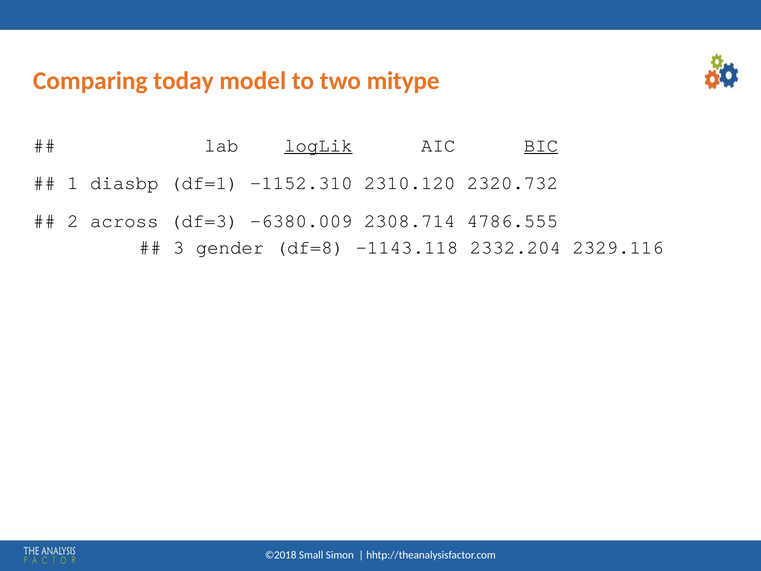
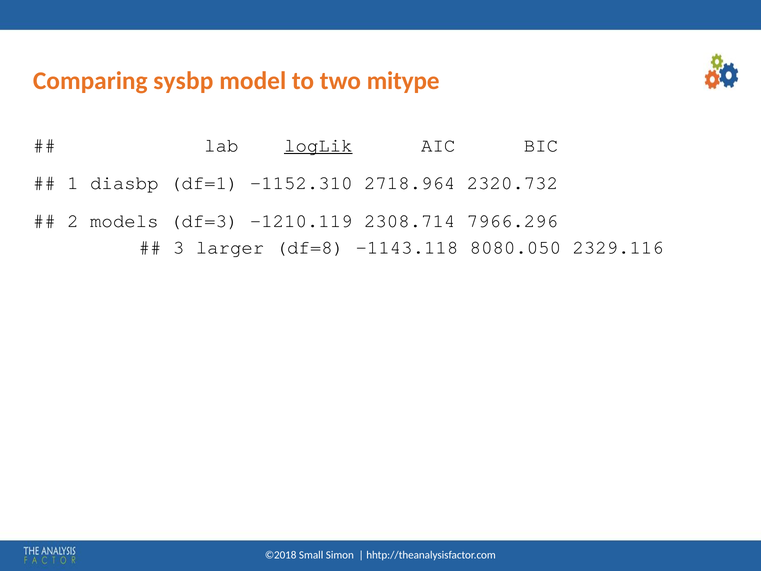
today: today -> sysbp
BIC underline: present -> none
2310.120: 2310.120 -> 2718.964
across: across -> models
-6380.009: -6380.009 -> -1210.119
4786.555: 4786.555 -> 7966.296
gender: gender -> larger
2332.204: 2332.204 -> 8080.050
